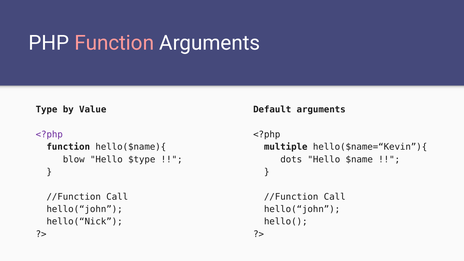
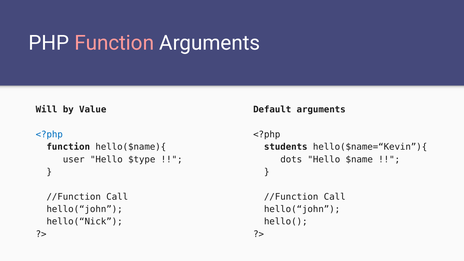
Type: Type -> Will
<?php at (49, 135) colour: purple -> blue
multiple: multiple -> students
blow: blow -> user
